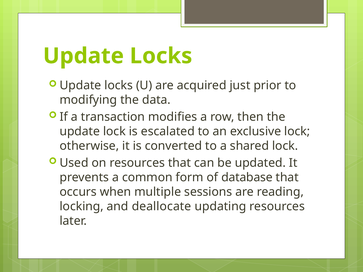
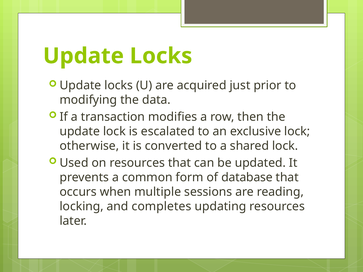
deallocate: deallocate -> completes
